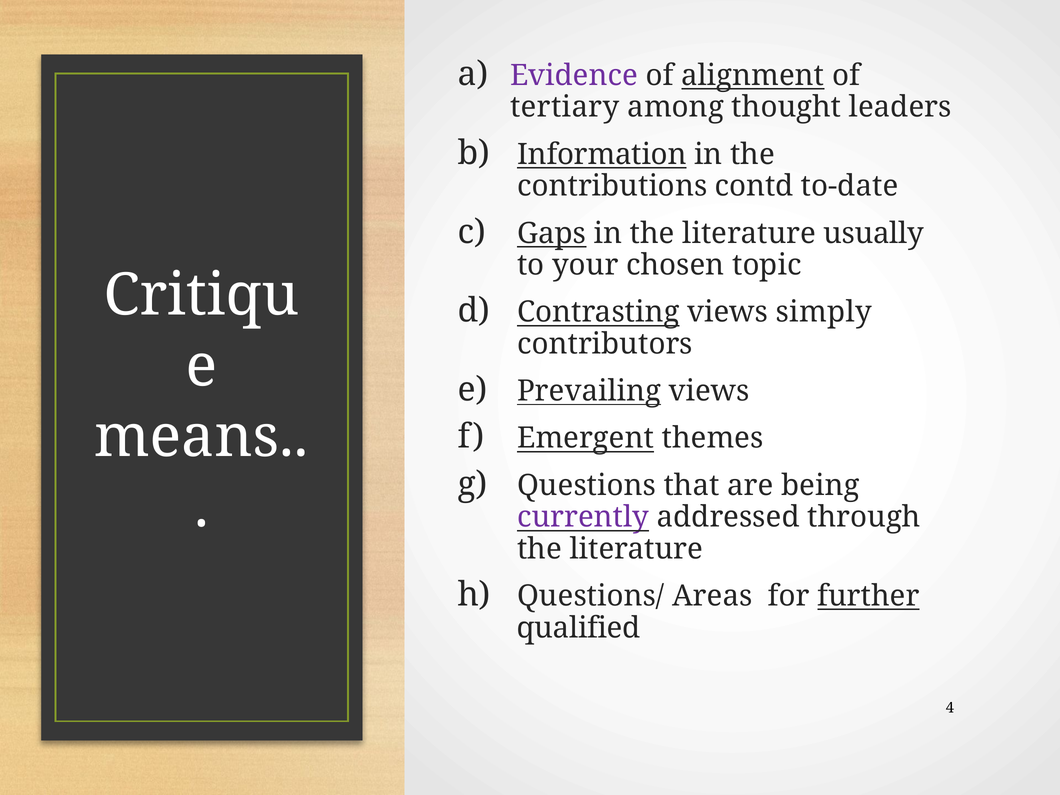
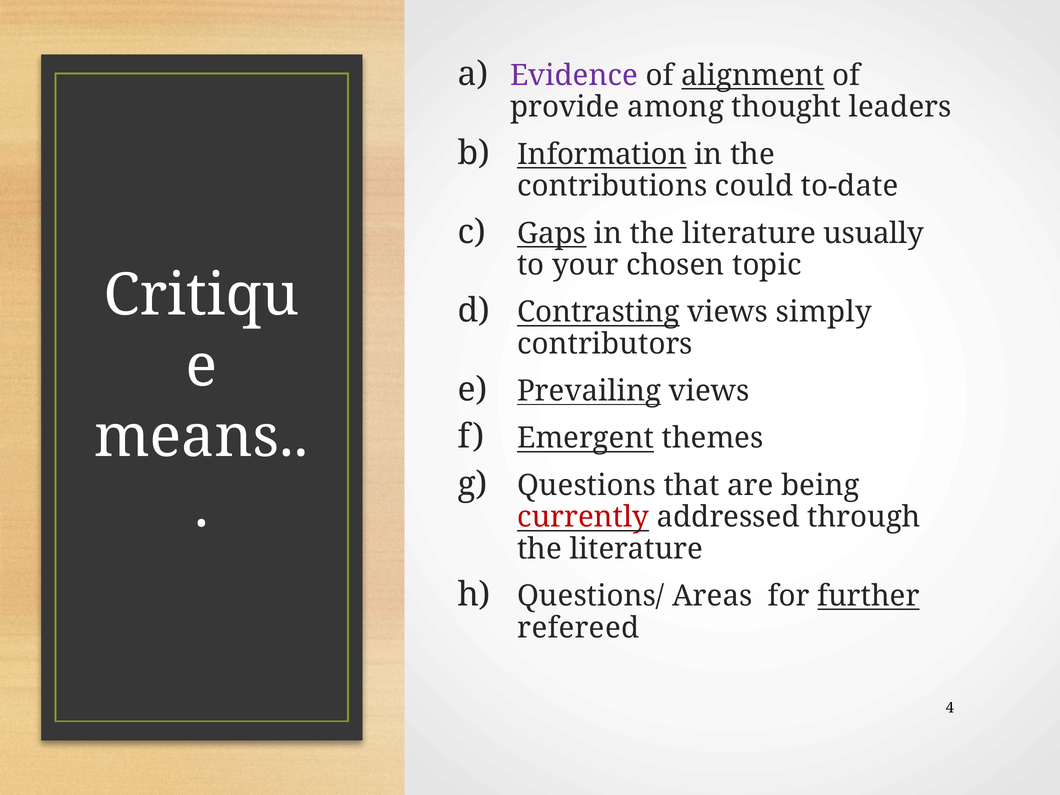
tertiary: tertiary -> provide
contd: contd -> could
currently colour: purple -> red
qualified: qualified -> refereed
